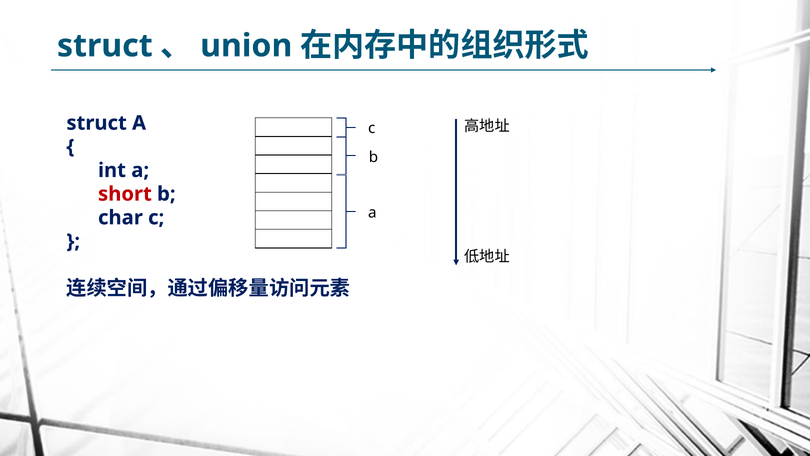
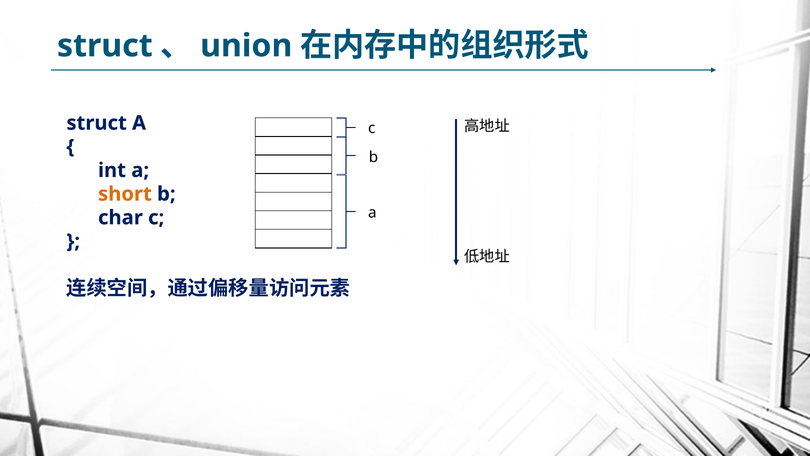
short colour: red -> orange
